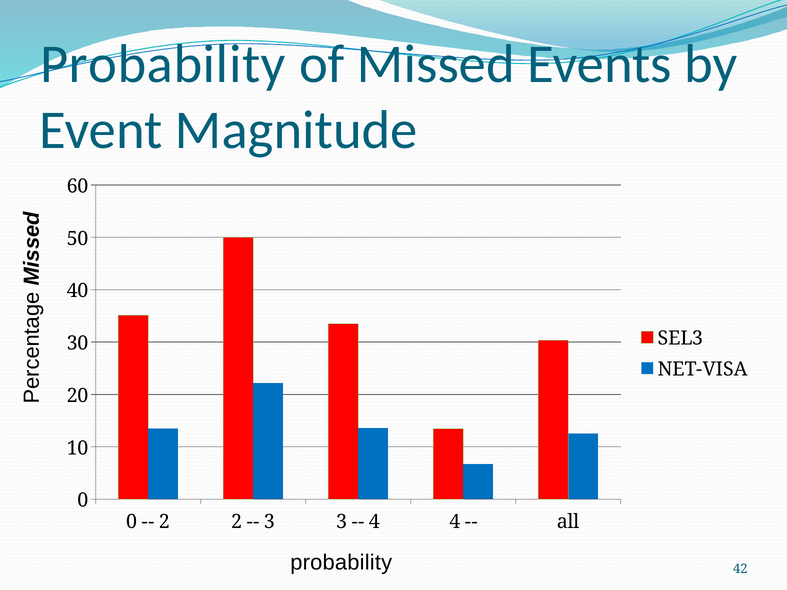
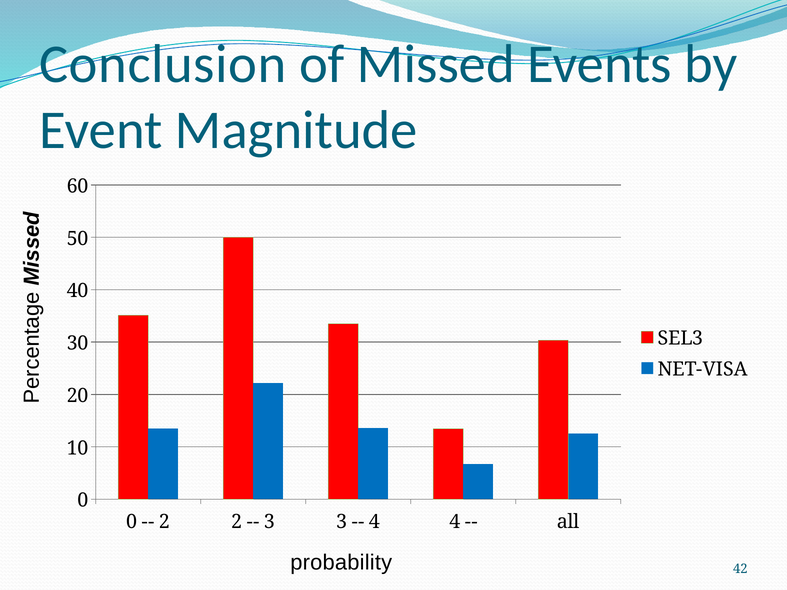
Probability at (163, 64): Probability -> Conclusion
